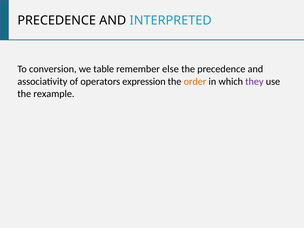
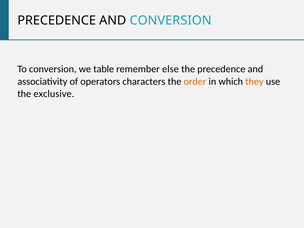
AND INTERPRETED: INTERPRETED -> CONVERSION
expression: expression -> characters
they colour: purple -> orange
rexample: rexample -> exclusive
